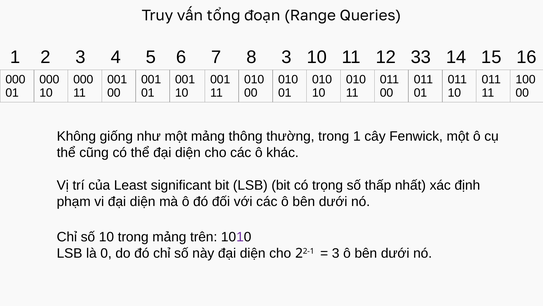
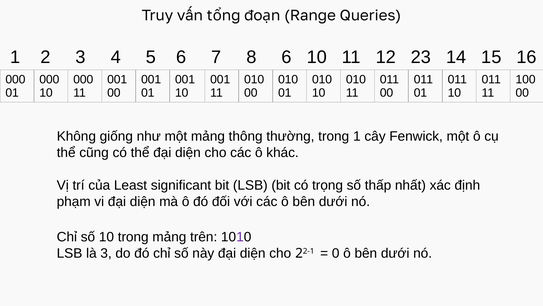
8 3: 3 -> 6
33: 33 -> 23
là 0: 0 -> 3
3 at (336, 253): 3 -> 0
